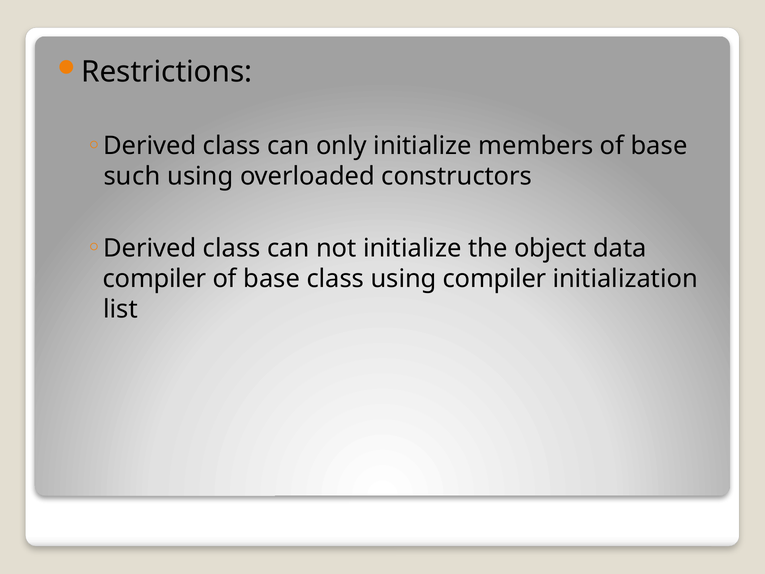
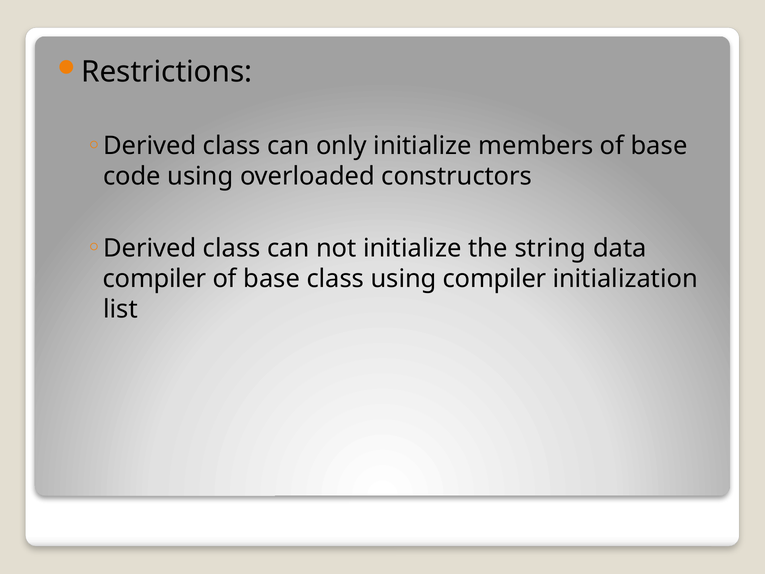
such: such -> code
object: object -> string
